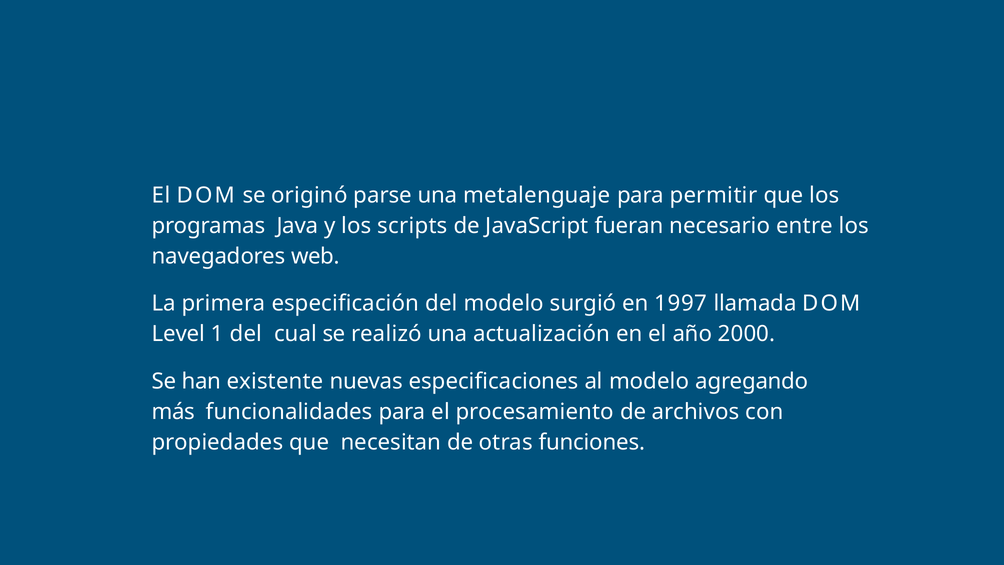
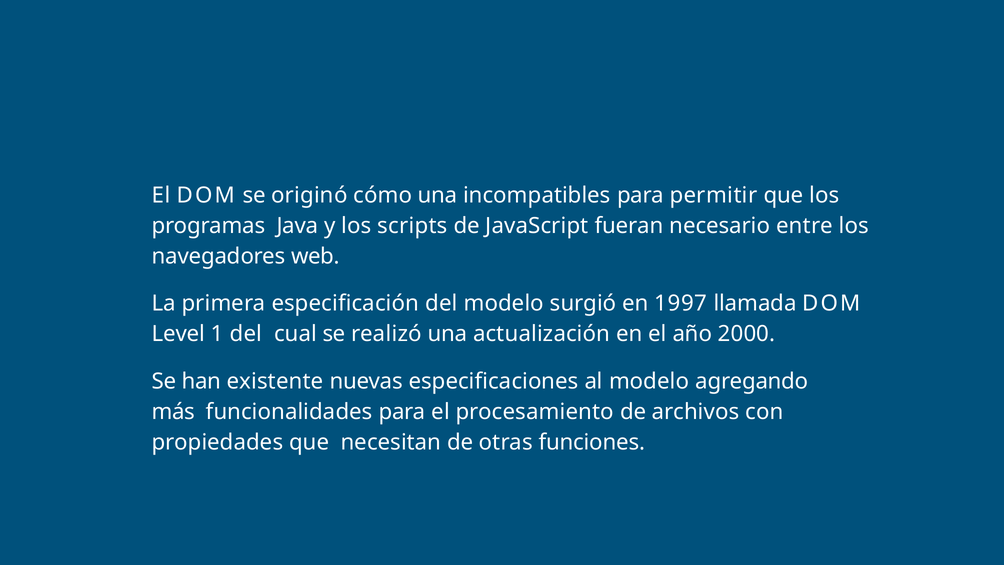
parse: parse -> cómo
metalenguaje: metalenguaje -> incompatibles
